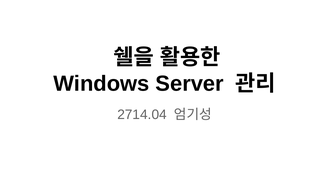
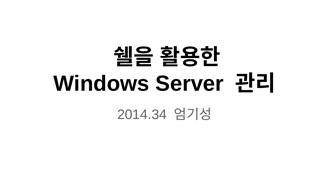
2714.04: 2714.04 -> 2014.34
